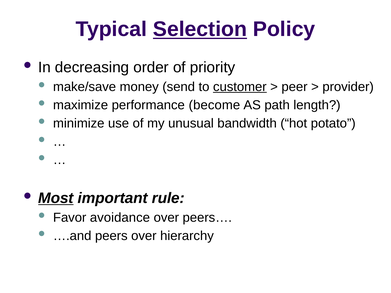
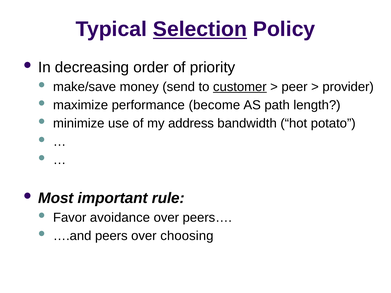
unusual: unusual -> address
Most underline: present -> none
hierarchy: hierarchy -> choosing
